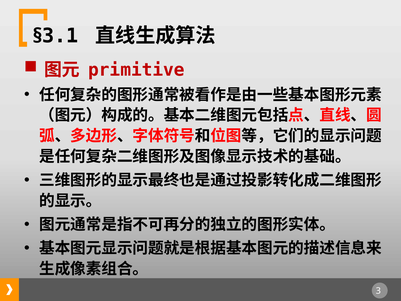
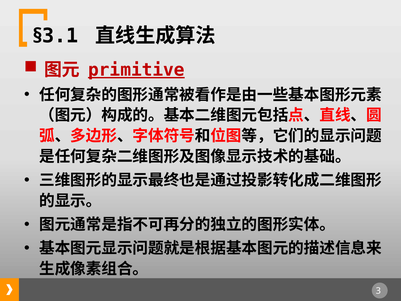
primitive underline: none -> present
